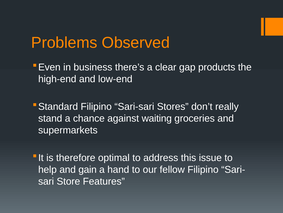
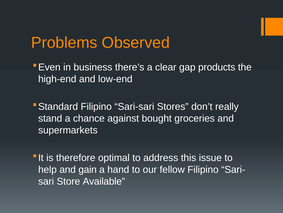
waiting: waiting -> bought
Features: Features -> Available
